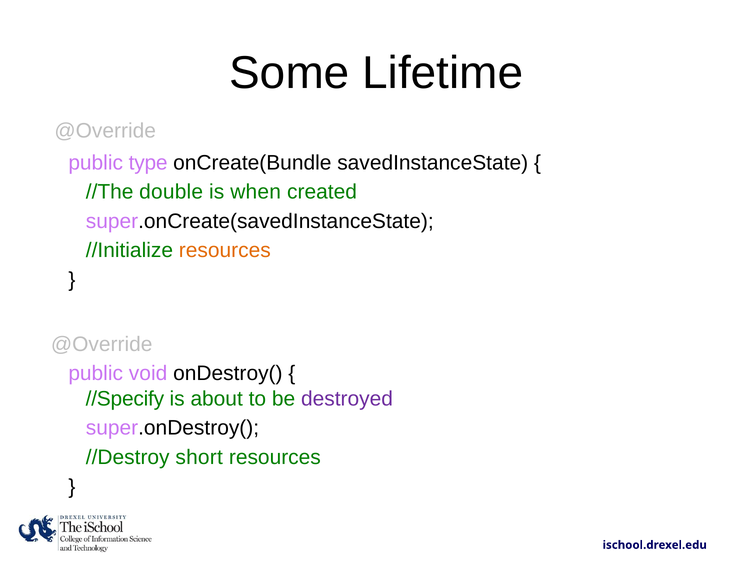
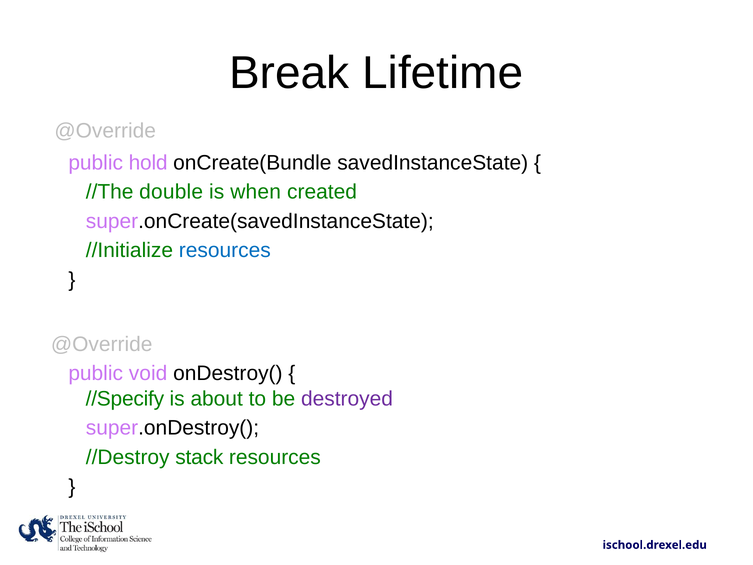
Some: Some -> Break
type: type -> hold
resources at (225, 250) colour: orange -> blue
short: short -> stack
